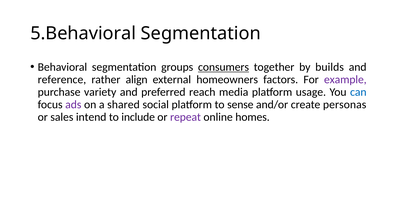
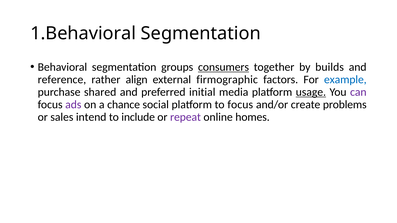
5.Behavioral: 5.Behavioral -> 1.Behavioral
homeowners: homeowners -> firmographic
example colour: purple -> blue
variety: variety -> shared
reach: reach -> initial
usage underline: none -> present
can colour: blue -> purple
shared: shared -> chance
to sense: sense -> focus
personas: personas -> problems
